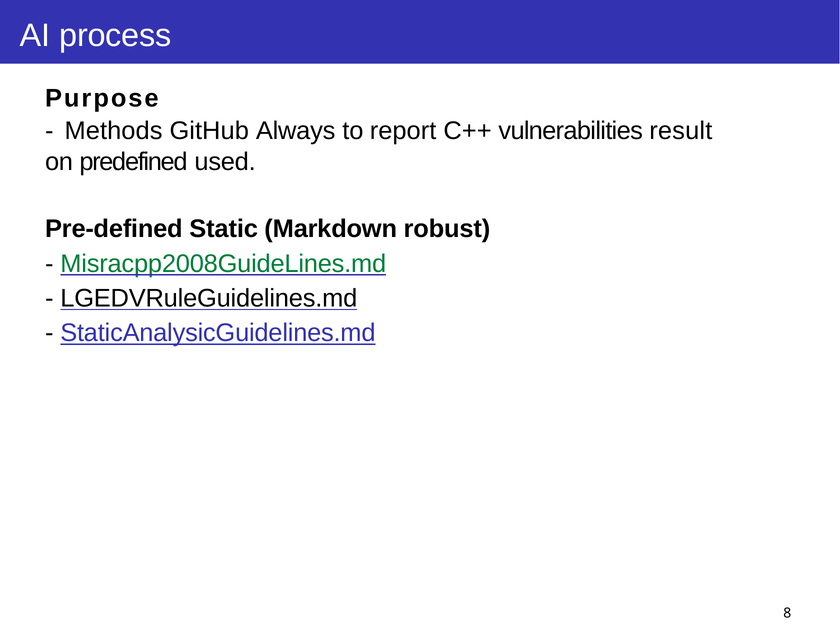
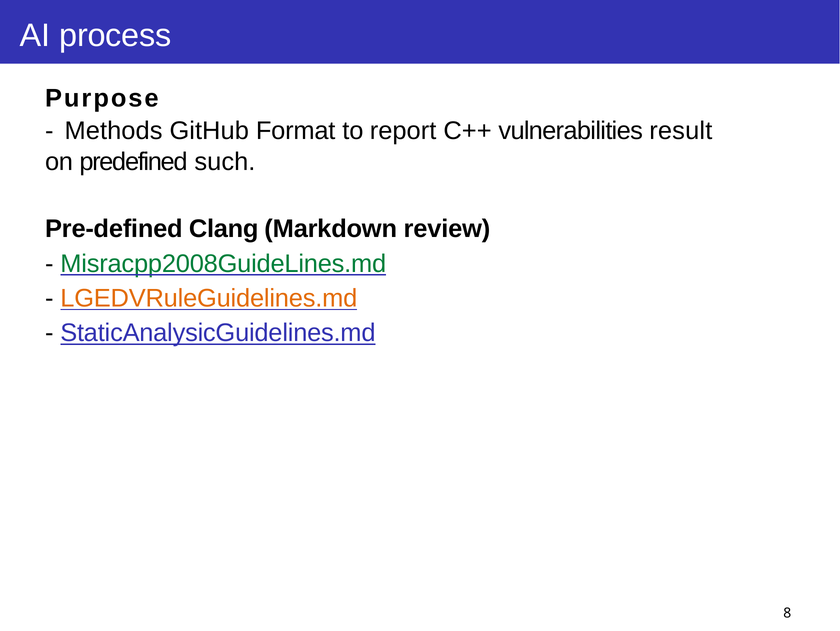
Always: Always -> Format
used: used -> such
Static: Static -> Clang
robust: robust -> review
LGEDVRuleGuidelines.md colour: black -> orange
